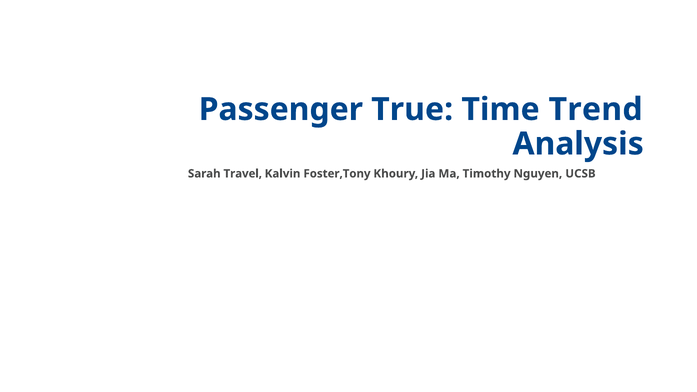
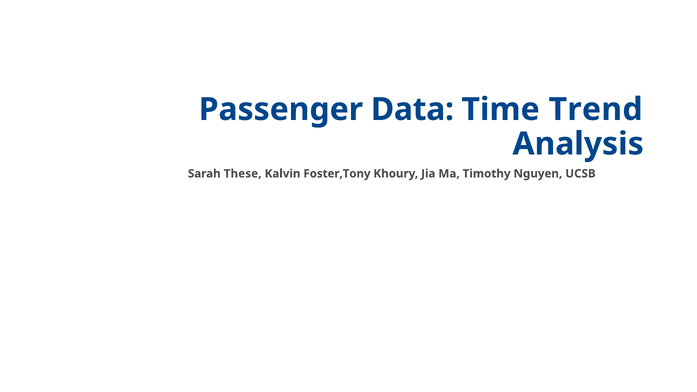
True: True -> Data
Travel: Travel -> These
